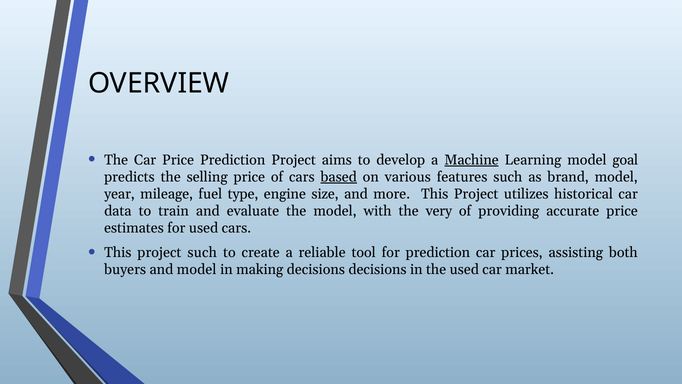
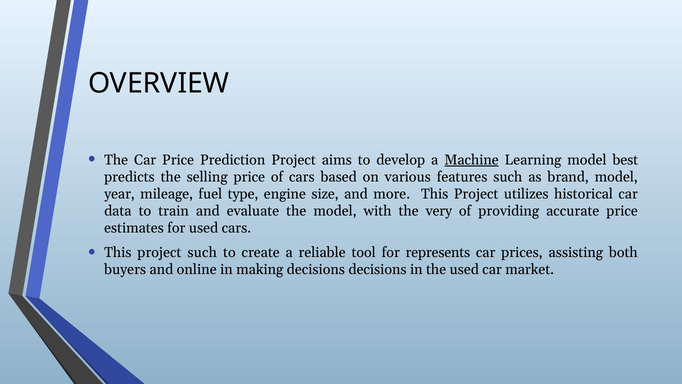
goal: goal -> best
based underline: present -> none
for prediction: prediction -> represents
and model: model -> online
